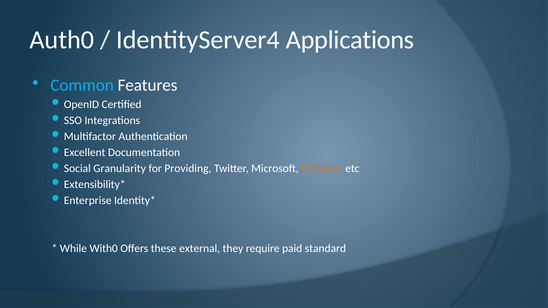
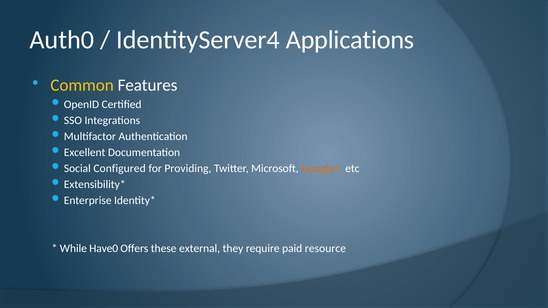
Common colour: light blue -> yellow
Granularity: Granularity -> Configured
With0: With0 -> Have0
standard: standard -> resource
